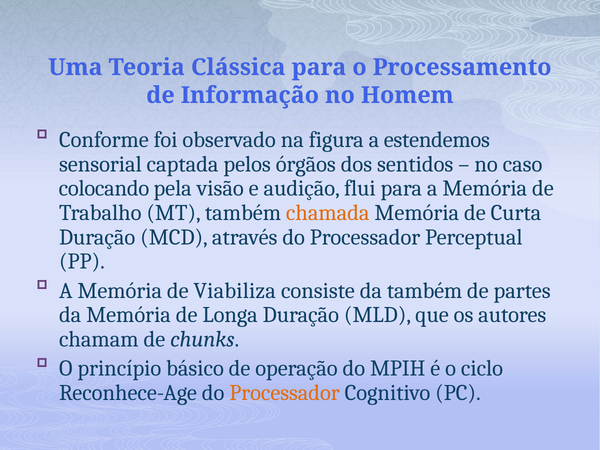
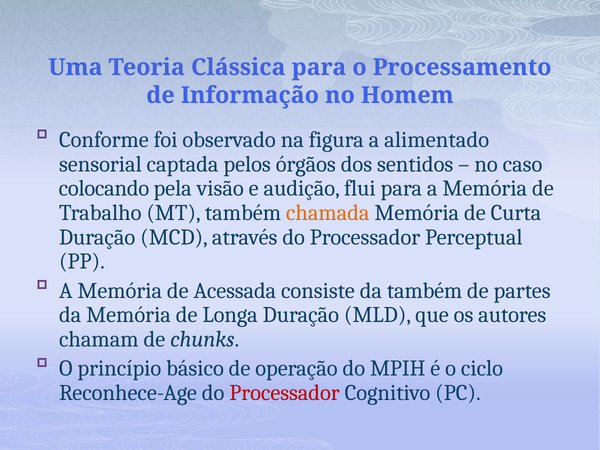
estendemos: estendemos -> alimentado
Viabiliza: Viabiliza -> Acessada
Processador at (285, 393) colour: orange -> red
